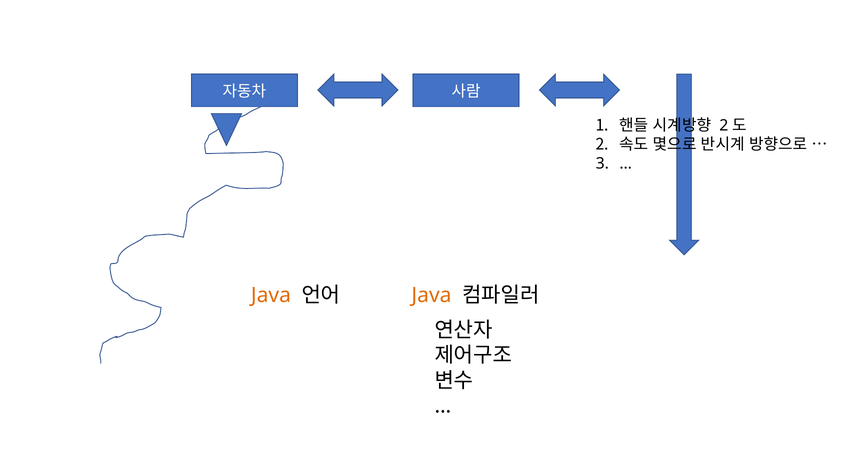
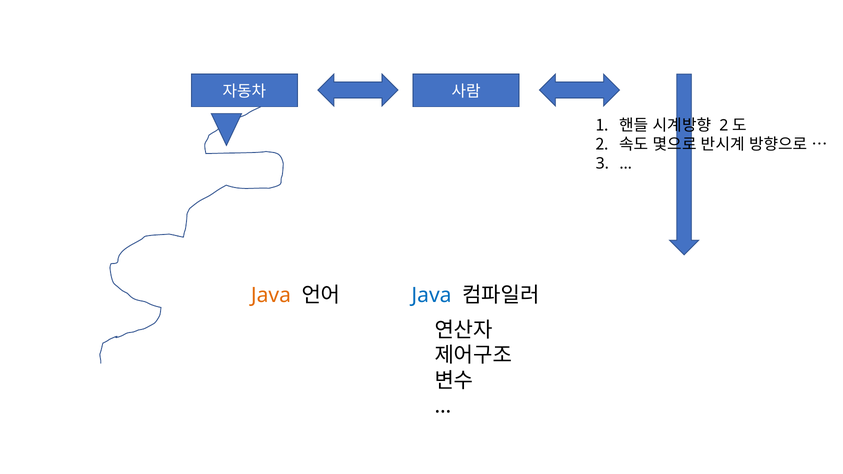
Java at (432, 295) colour: orange -> blue
